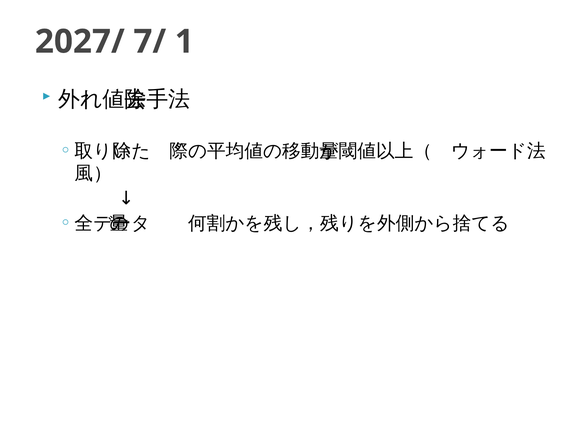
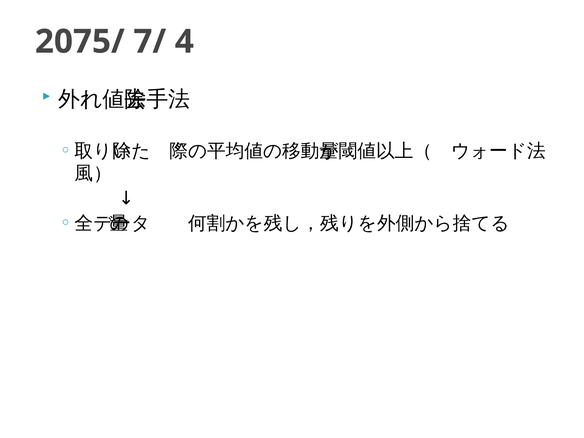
2027/: 2027/ -> 2075/
1: 1 -> 4
